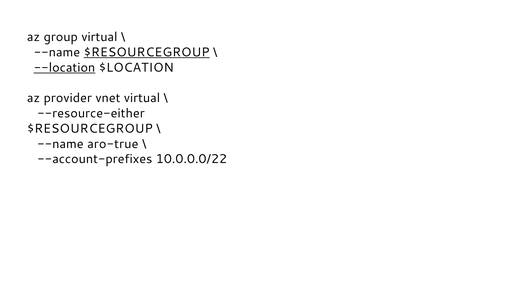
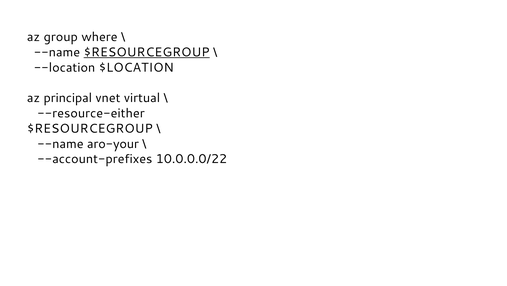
group virtual: virtual -> where
--location underline: present -> none
provider: provider -> principal
aro-true: aro-true -> aro-your
